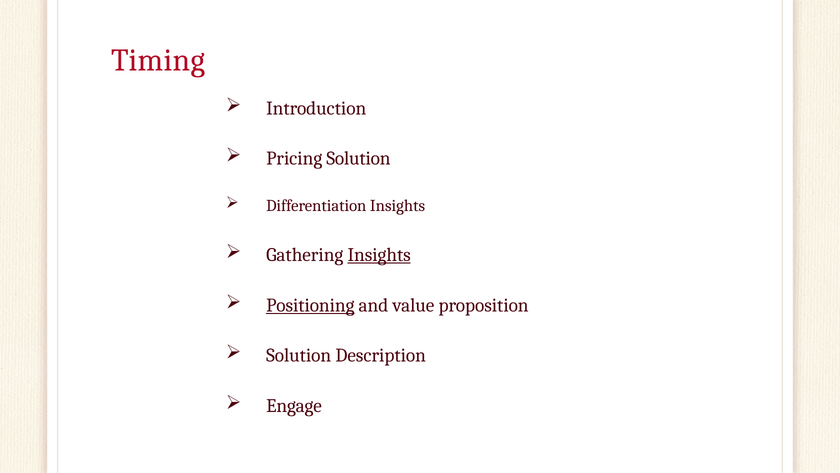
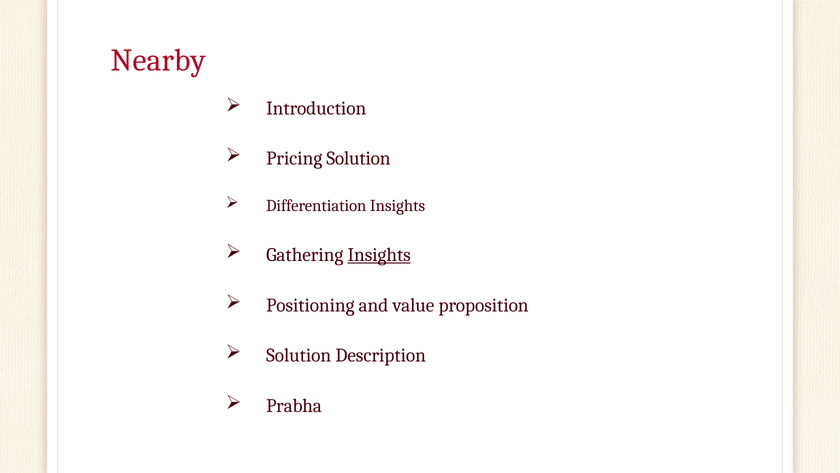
Timing: Timing -> Nearby
Positioning underline: present -> none
Engage: Engage -> Prabha
